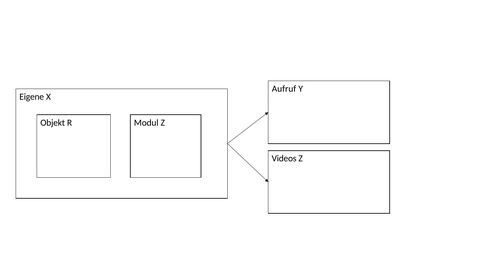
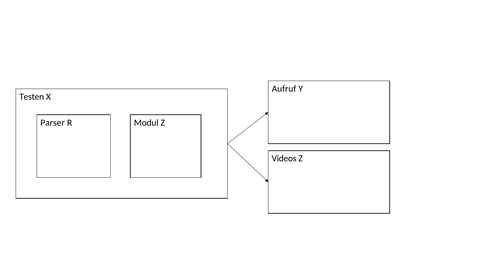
Eigene: Eigene -> Testen
Objekt: Objekt -> Parser
